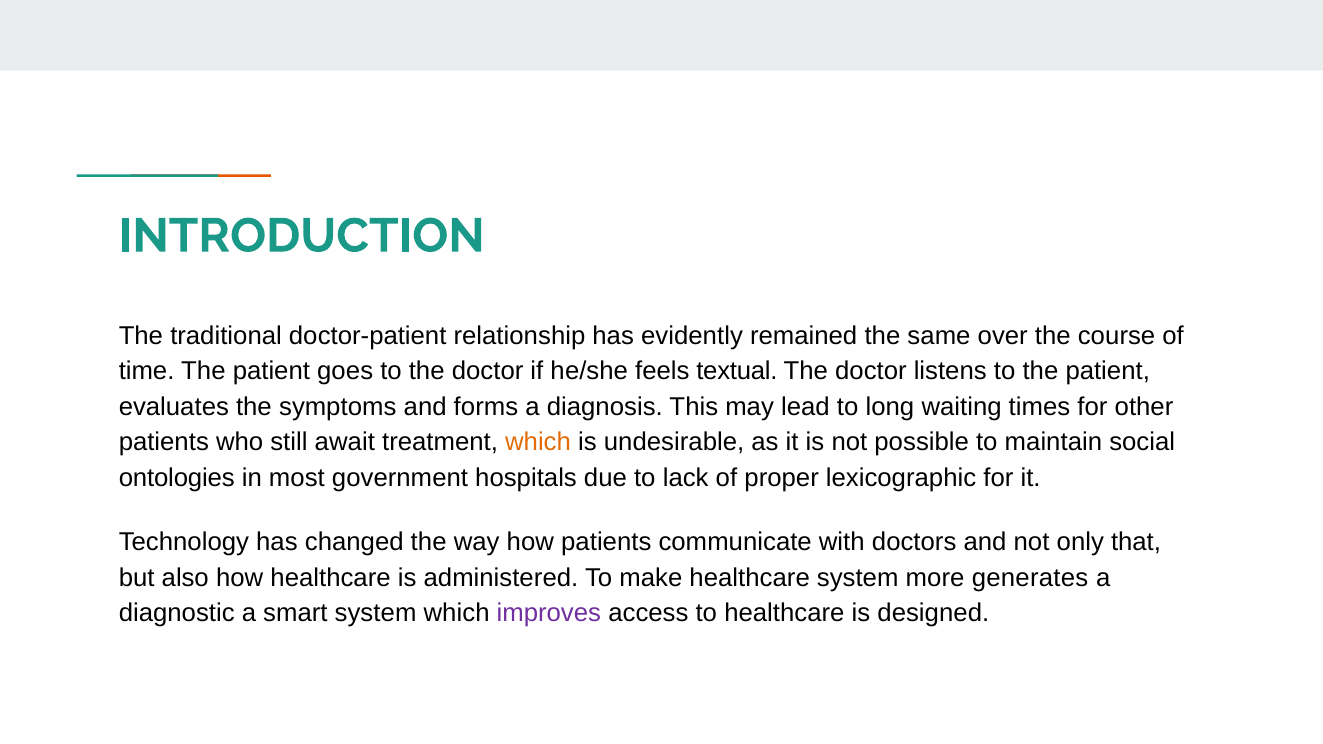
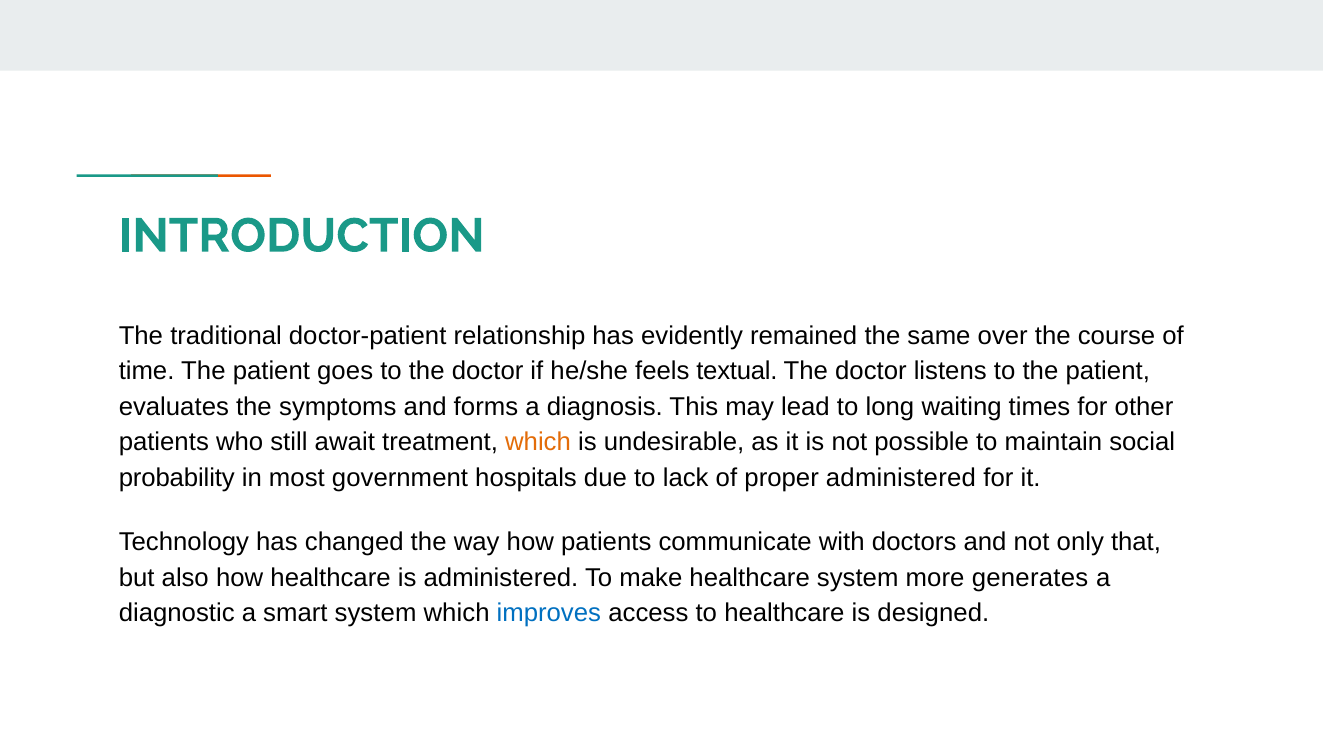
ontologies: ontologies -> probability
proper lexicographic: lexicographic -> administered
improves colour: purple -> blue
